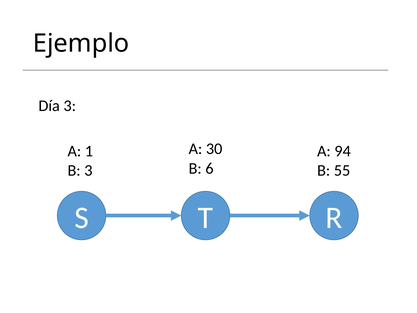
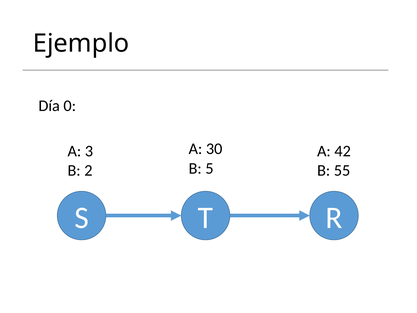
Día 3: 3 -> 0
1: 1 -> 3
94: 94 -> 42
6: 6 -> 5
B 3: 3 -> 2
